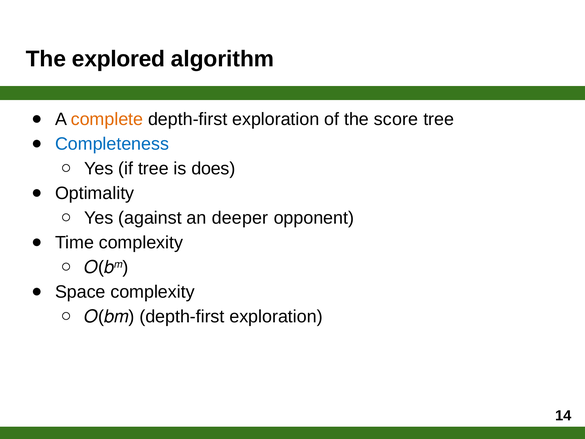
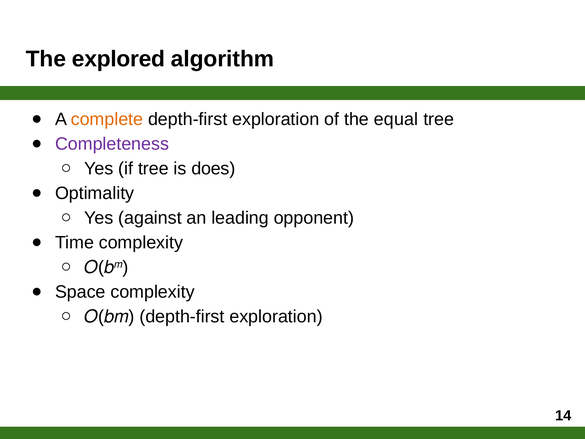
score: score -> equal
Completeness colour: blue -> purple
deeper: deeper -> leading
